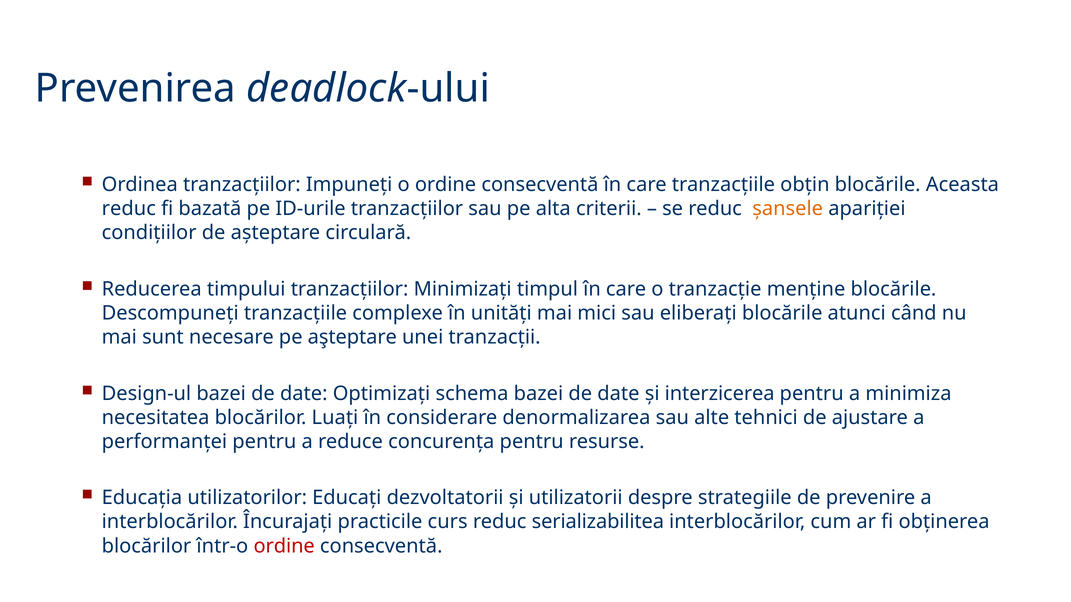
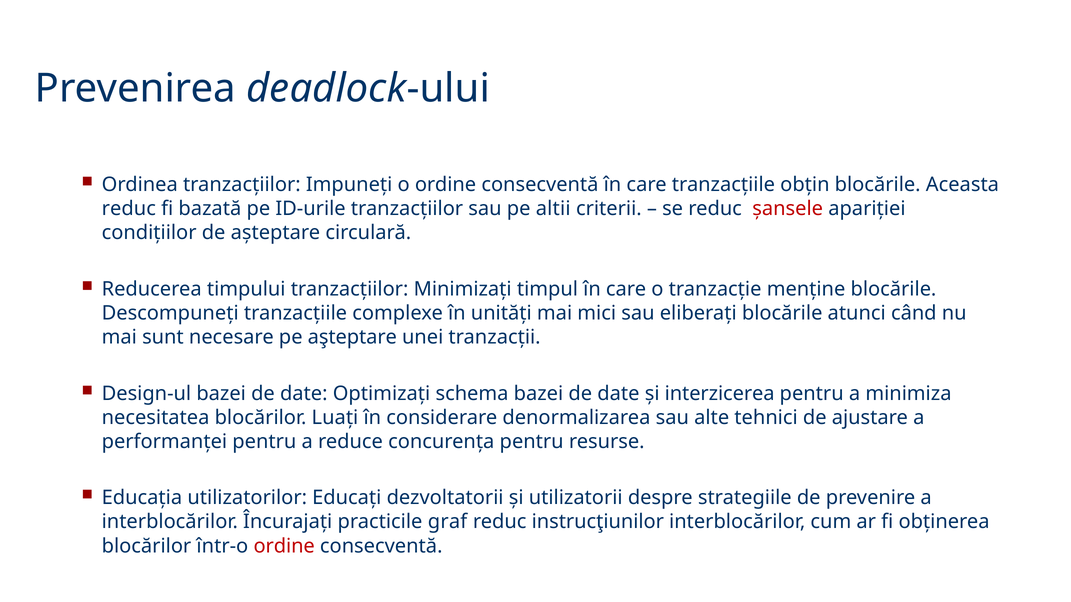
alta: alta -> altii
șansele colour: orange -> red
curs: curs -> graf
serializabilitea: serializabilitea -> instrucţiunilor
